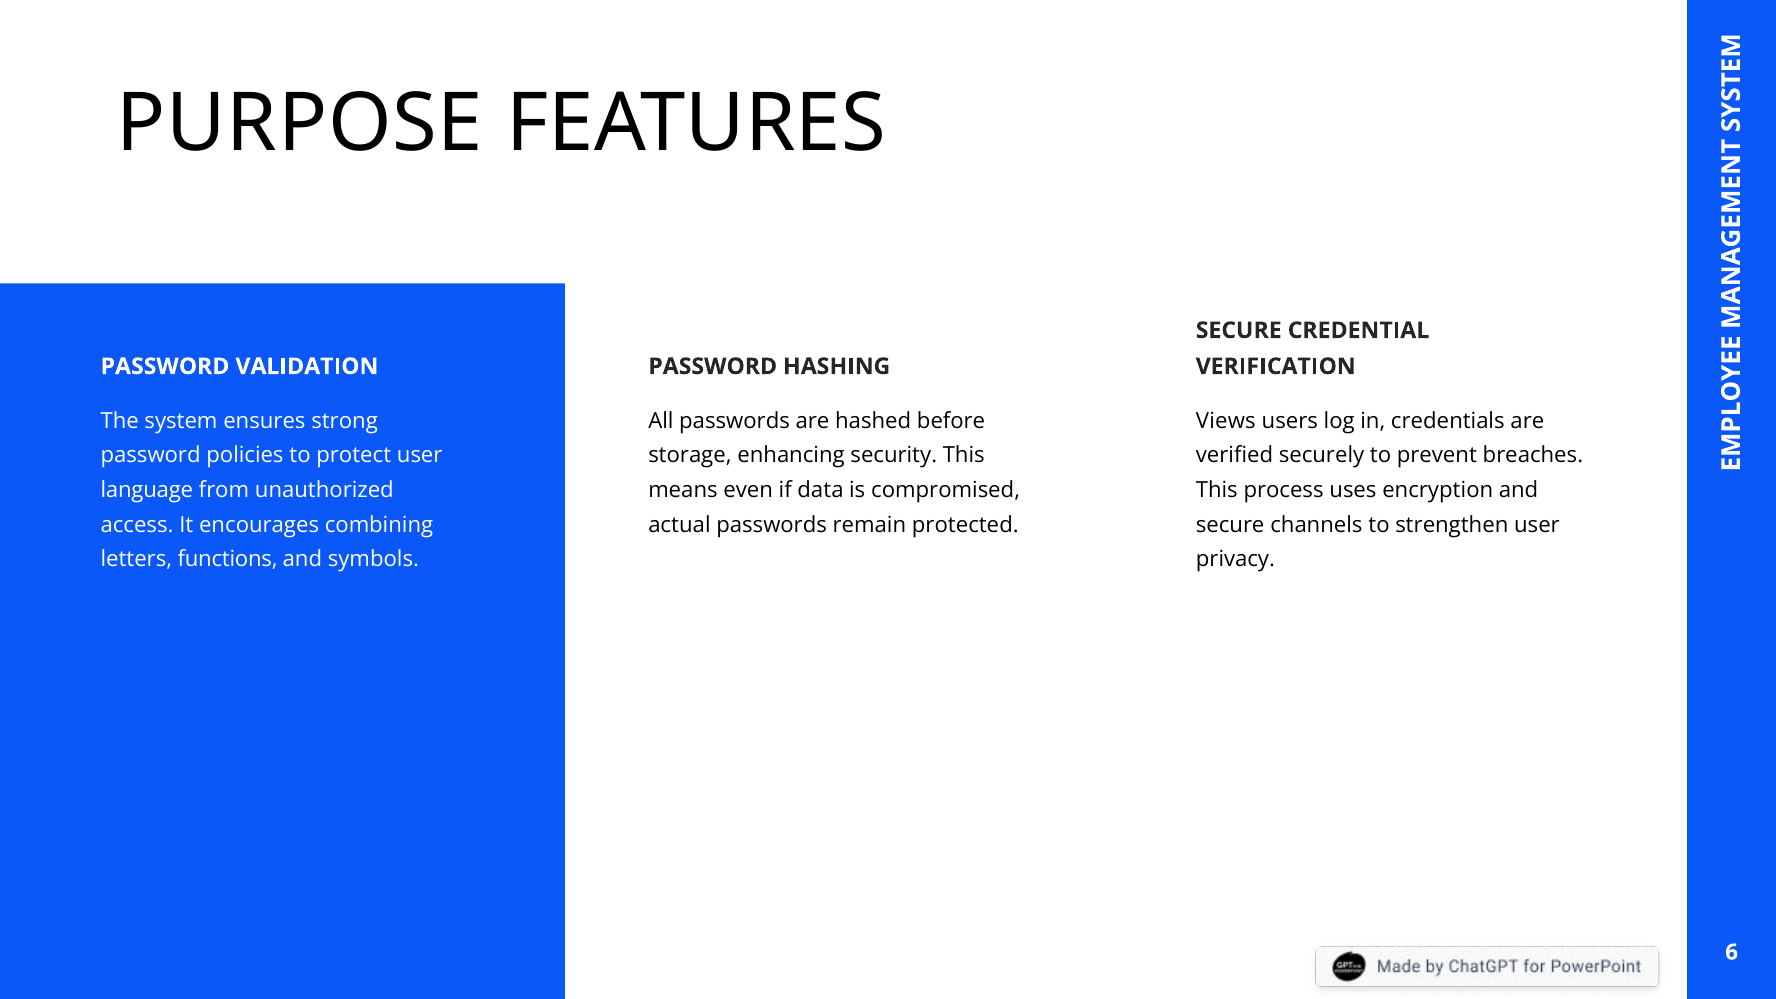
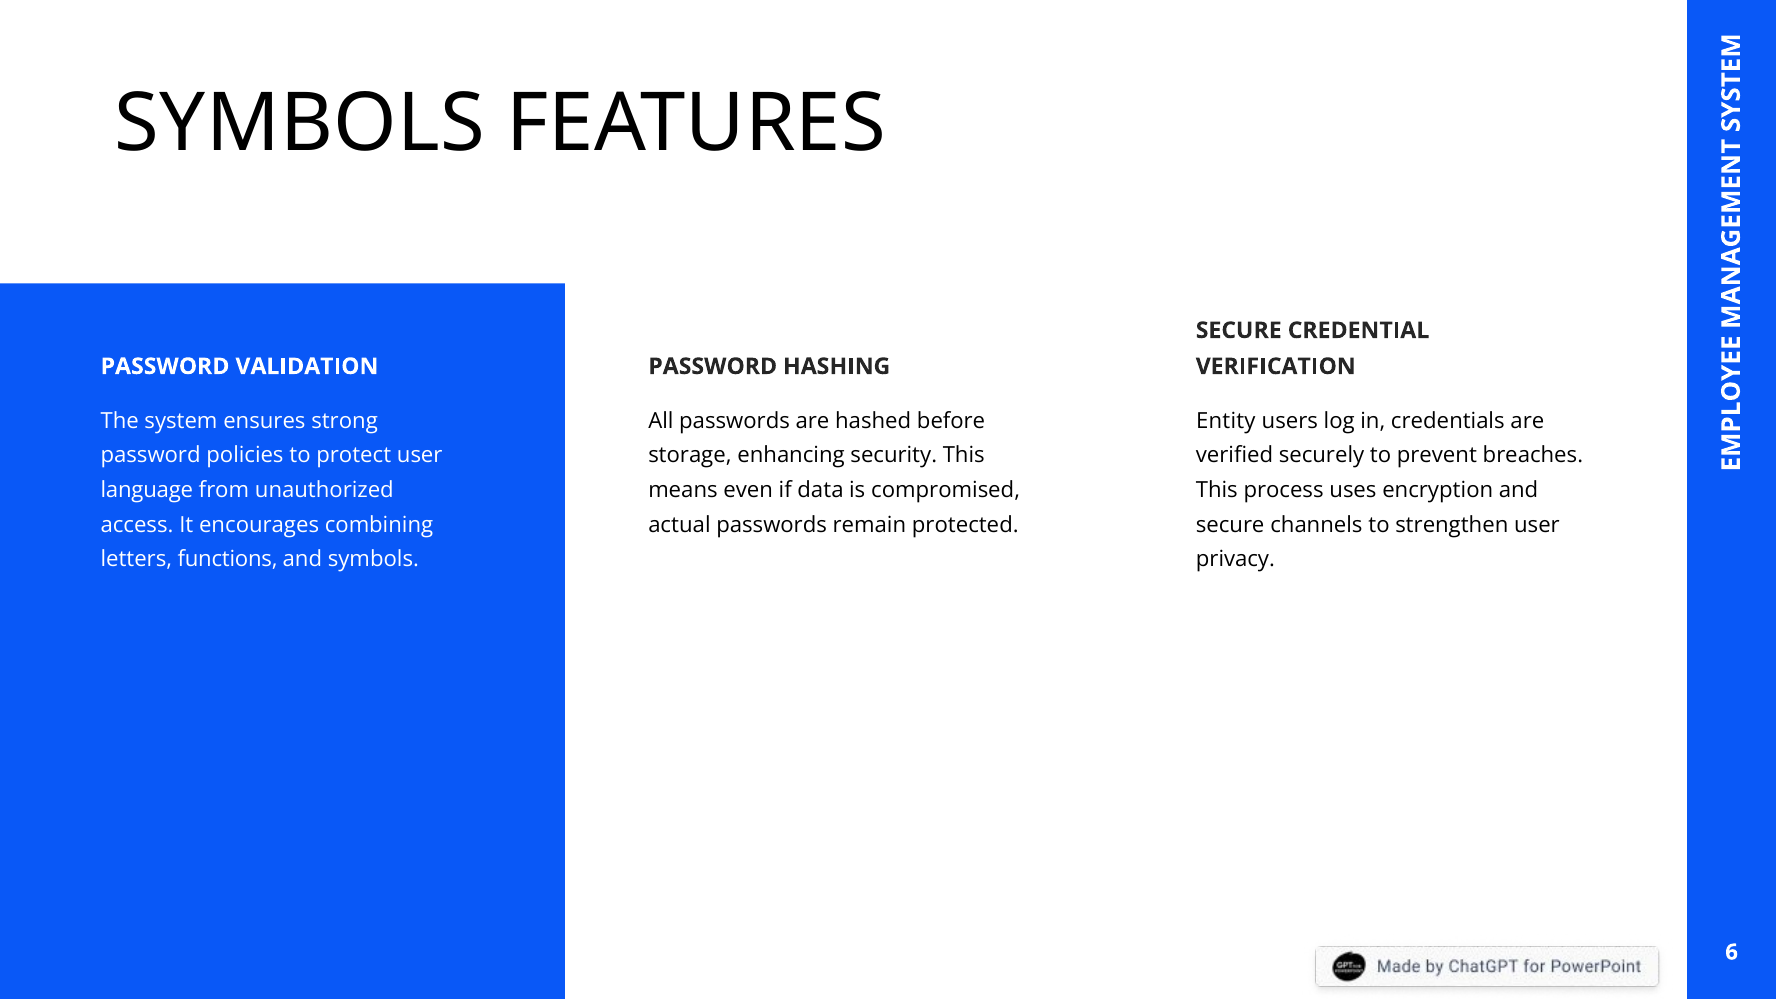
PURPOSE at (300, 123): PURPOSE -> SYMBOLS
Views: Views -> Entity
